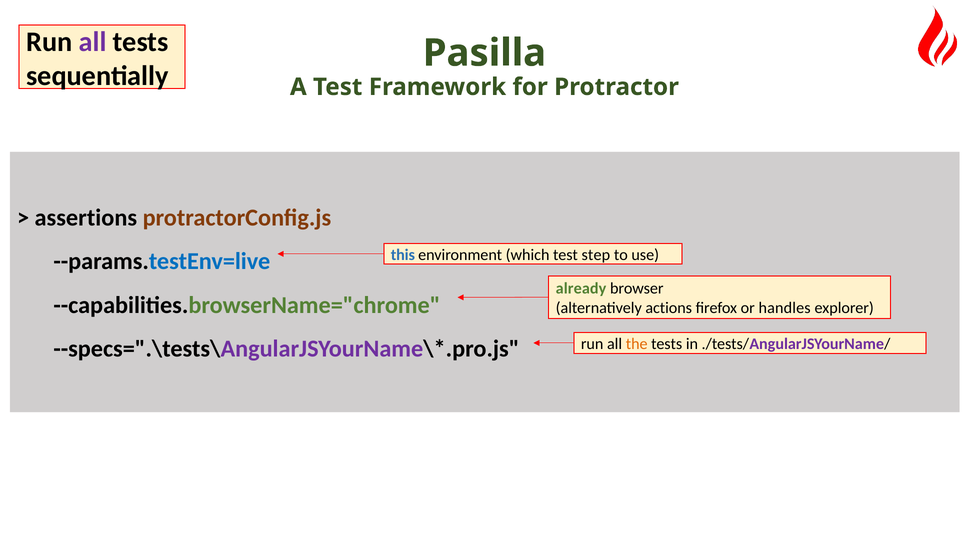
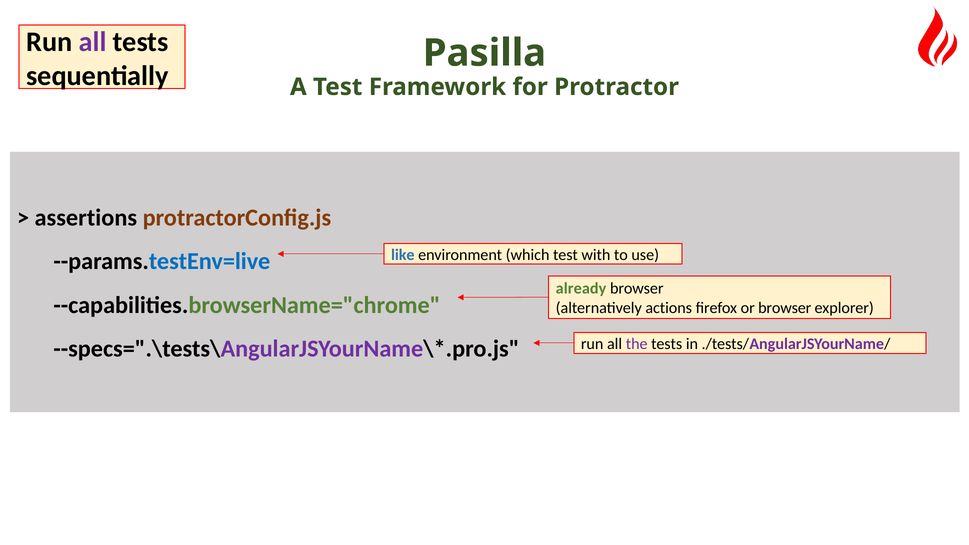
this: this -> like
step: step -> with
or handles: handles -> browser
the colour: orange -> purple
